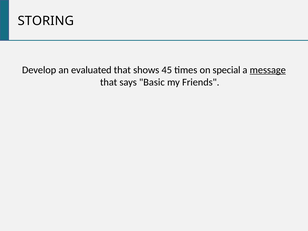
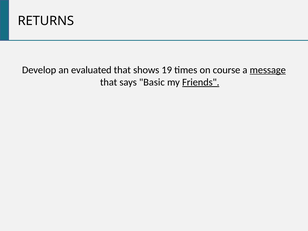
STORING: STORING -> RETURNS
45: 45 -> 19
special: special -> course
Friends underline: none -> present
